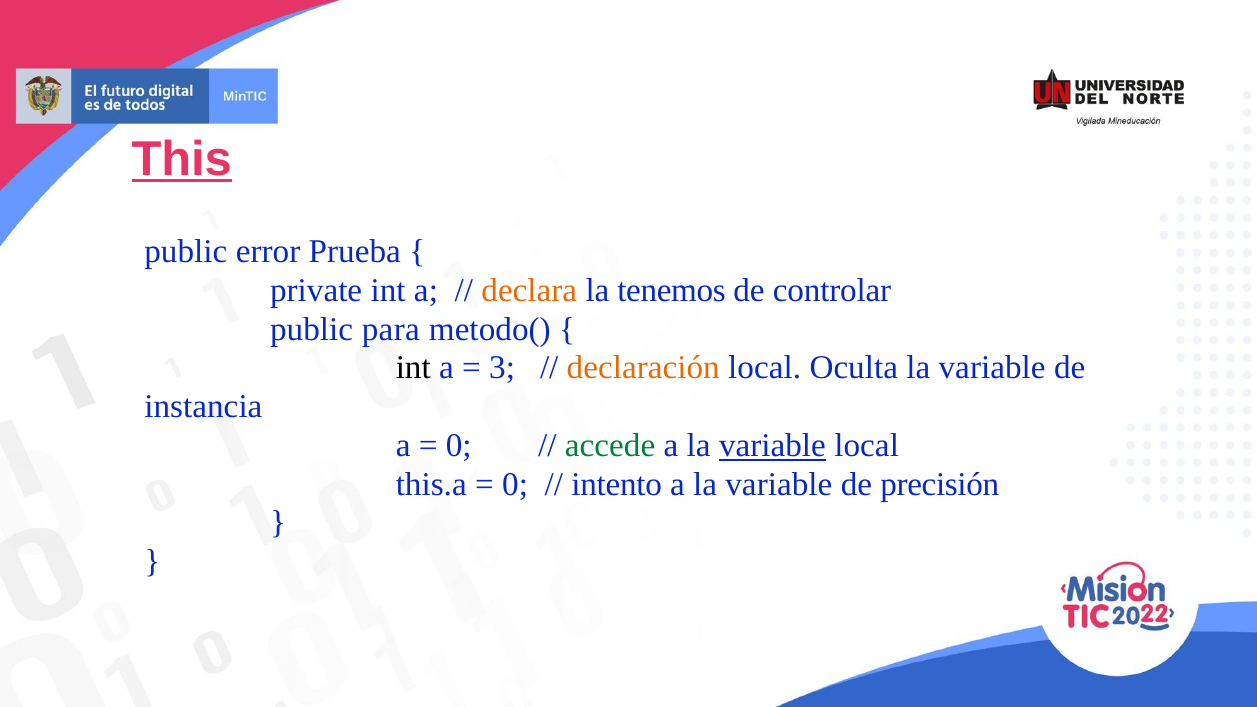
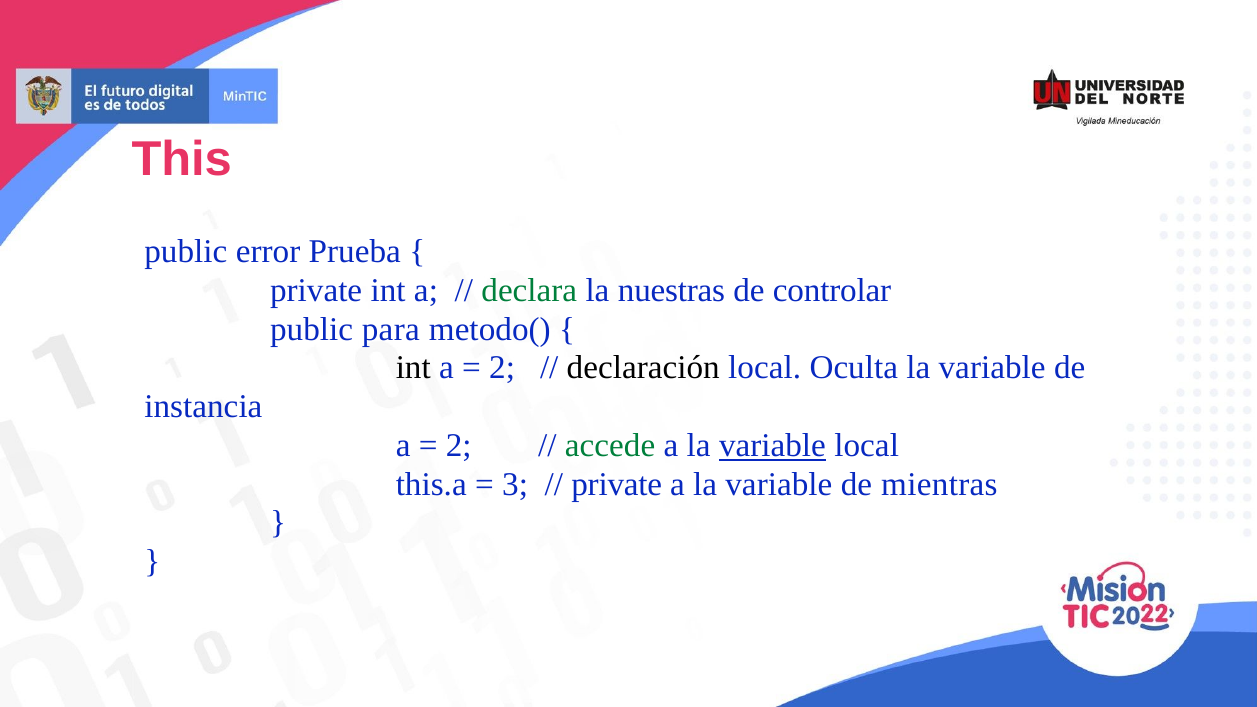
This underline: present -> none
declara colour: orange -> green
tenemos: tenemos -> nuestras
3 at (502, 368): 3 -> 2
declaración colour: orange -> black
0 at (459, 445): 0 -> 2
0 at (515, 484): 0 -> 3
intento at (617, 484): intento -> private
precisión: precisión -> mientras
